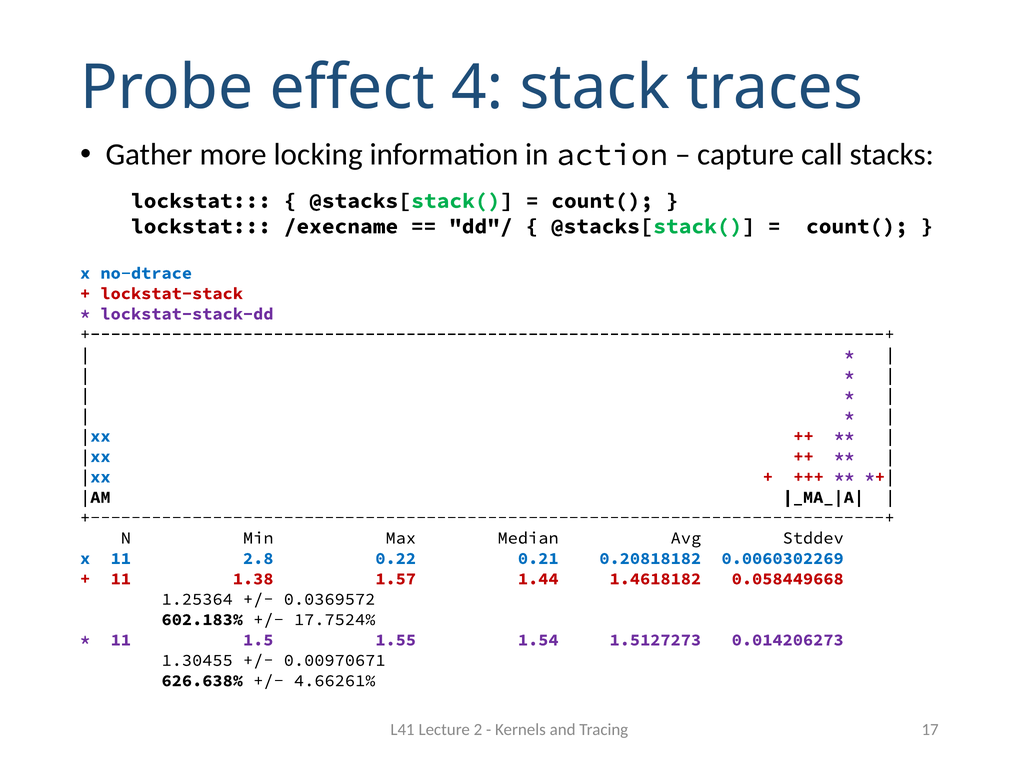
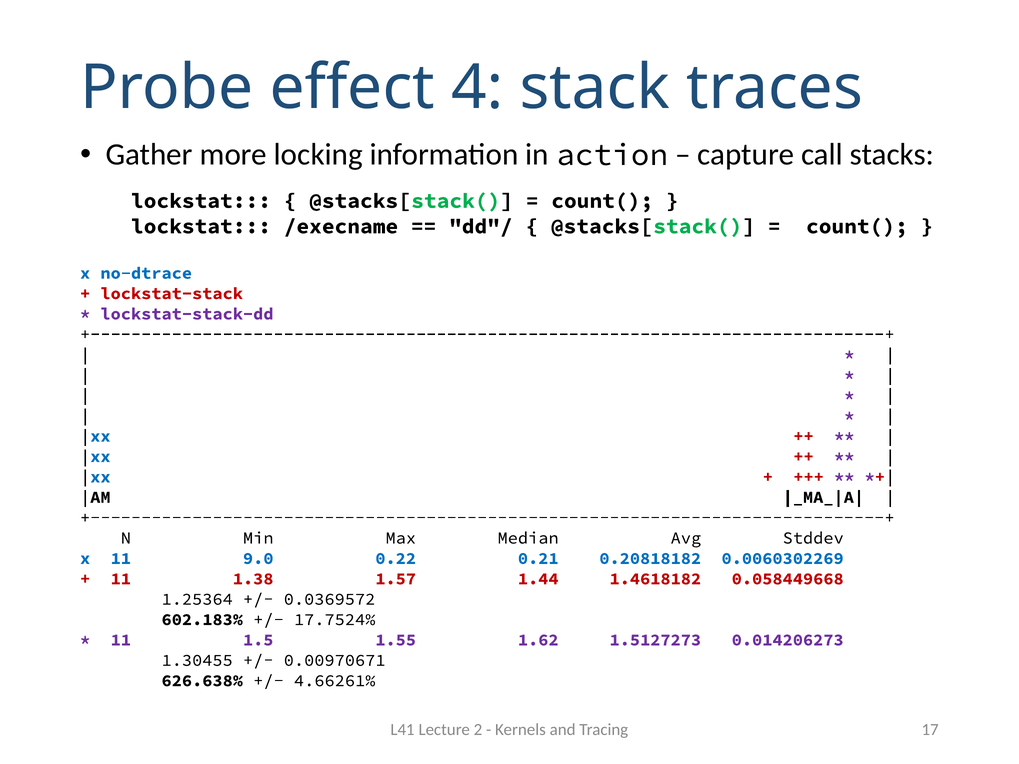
2.8: 2.8 -> 9.0
1.54: 1.54 -> 1.62
